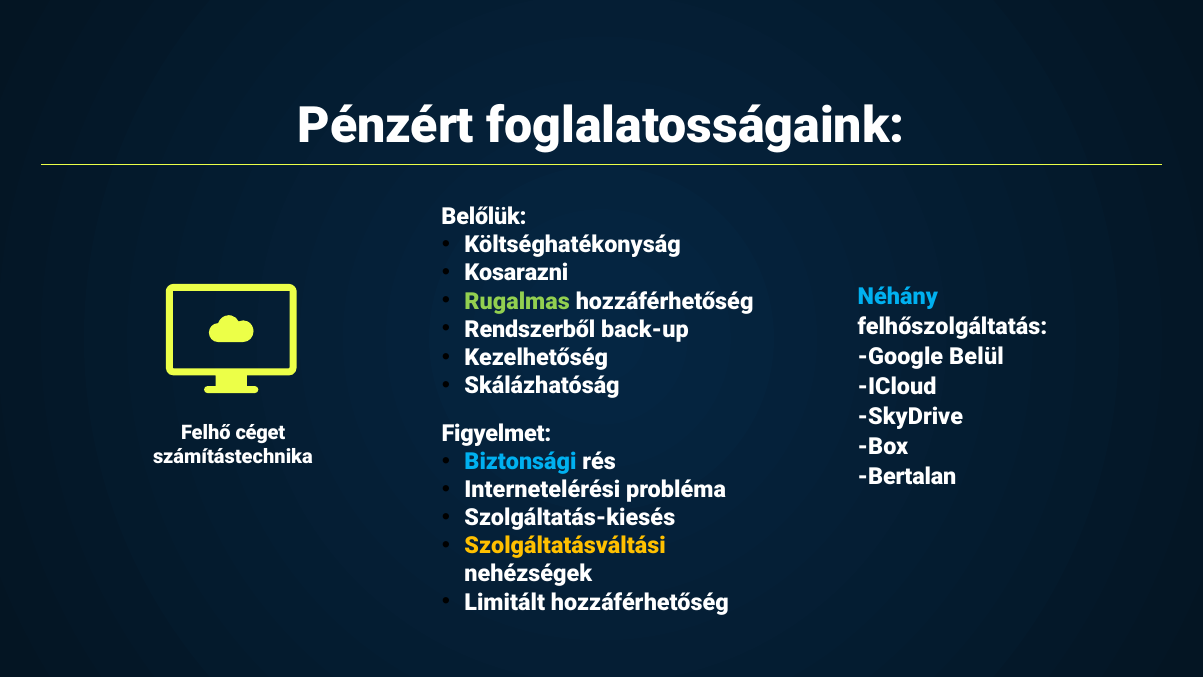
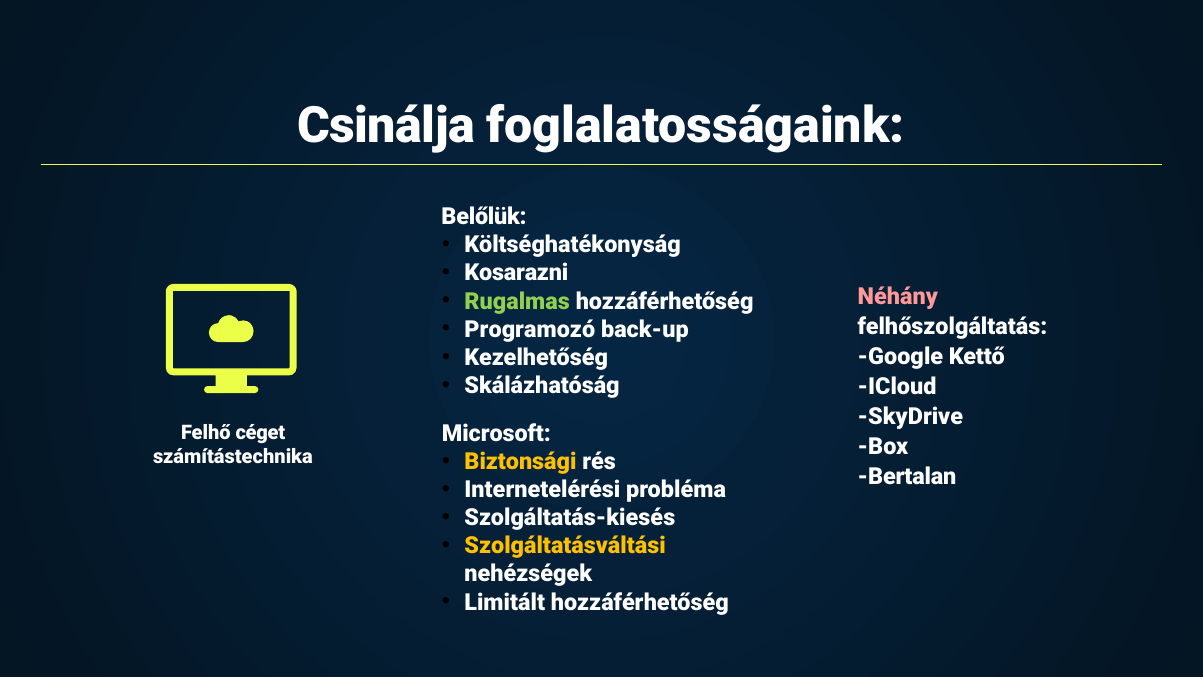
Pénzért: Pénzért -> Csinálja
Néhány colour: light blue -> pink
Rendszerből: Rendszerből -> Programozó
Belül: Belül -> Kettő
Figyelmet: Figyelmet -> Microsoft
Biztonsági colour: light blue -> yellow
